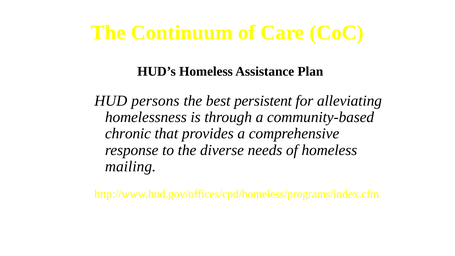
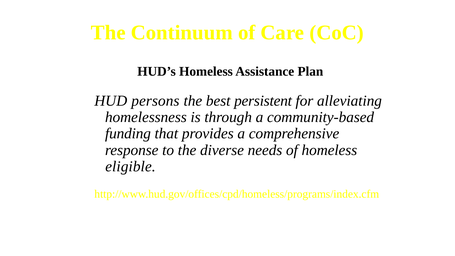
chronic: chronic -> funding
mailing: mailing -> eligible
